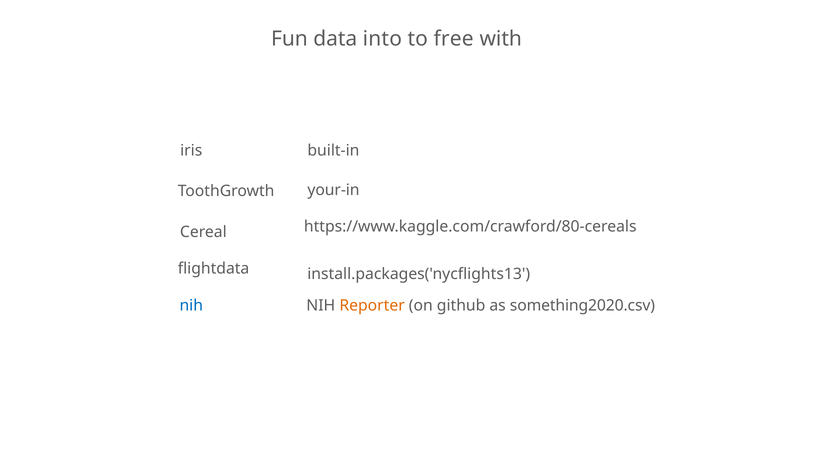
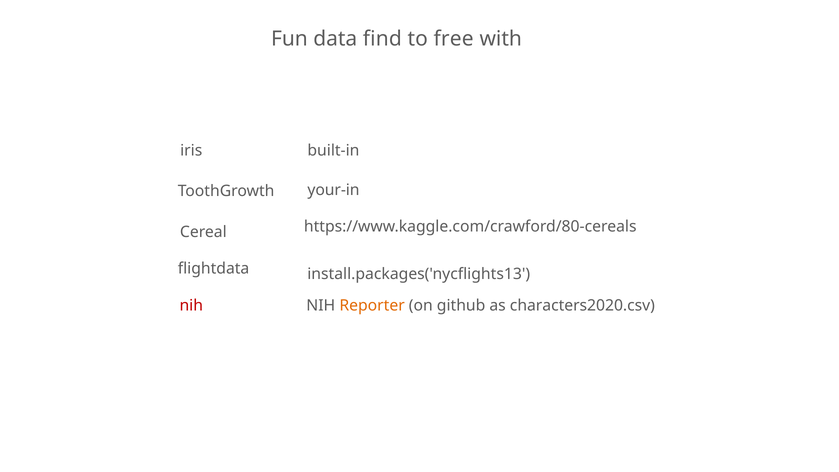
into: into -> find
nih at (191, 306) colour: blue -> red
something2020.csv: something2020.csv -> characters2020.csv
